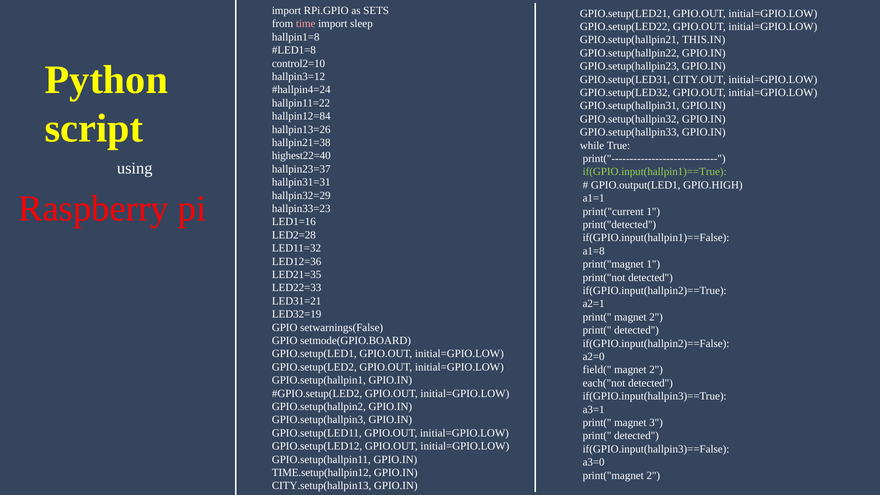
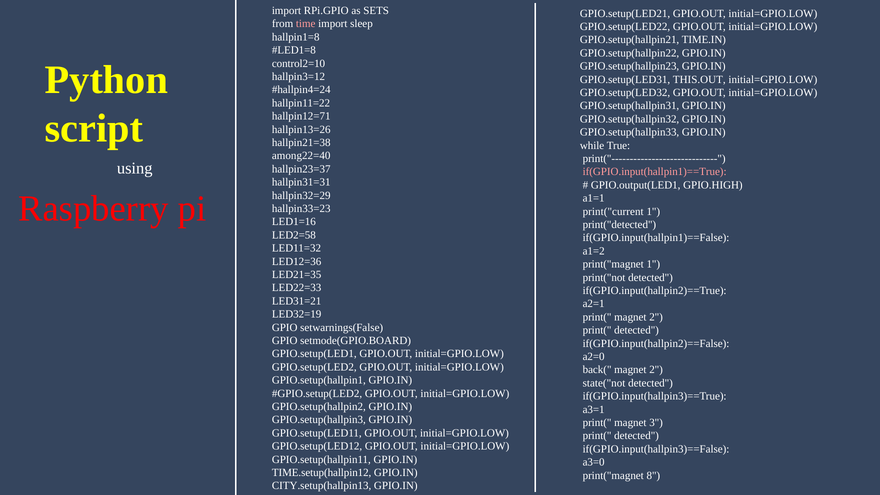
THIS.IN: THIS.IN -> TIME.IN
CITY.OUT: CITY.OUT -> THIS.OUT
hallpin12=84: hallpin12=84 -> hallpin12=71
highest22=40: highest22=40 -> among22=40
if(GPIO.input(hallpin1)==True colour: light green -> pink
LED2=28: LED2=28 -> LED2=58
a1=8: a1=8 -> a1=2
field(: field( -> back(
each("not: each("not -> state("not
print("magnet 2: 2 -> 8
